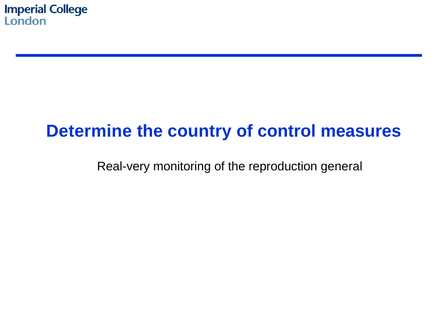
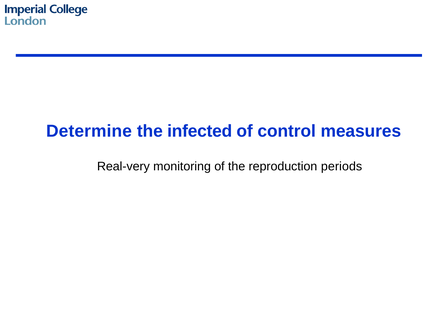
country: country -> infected
general: general -> periods
